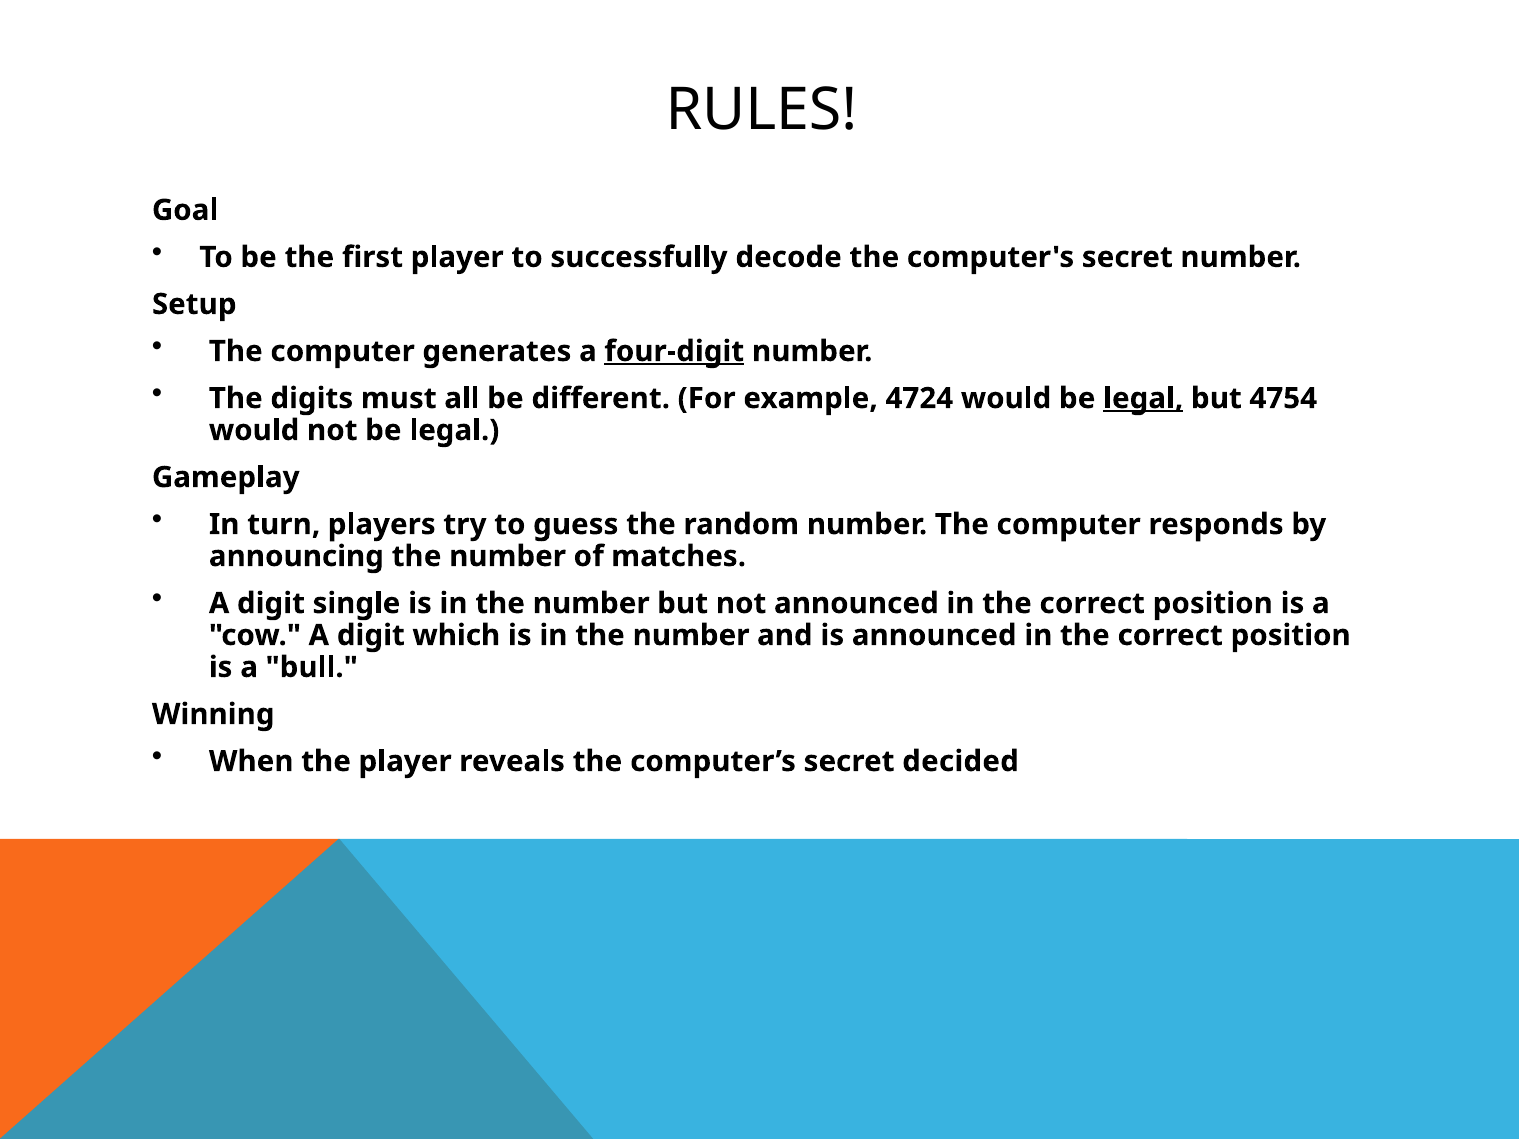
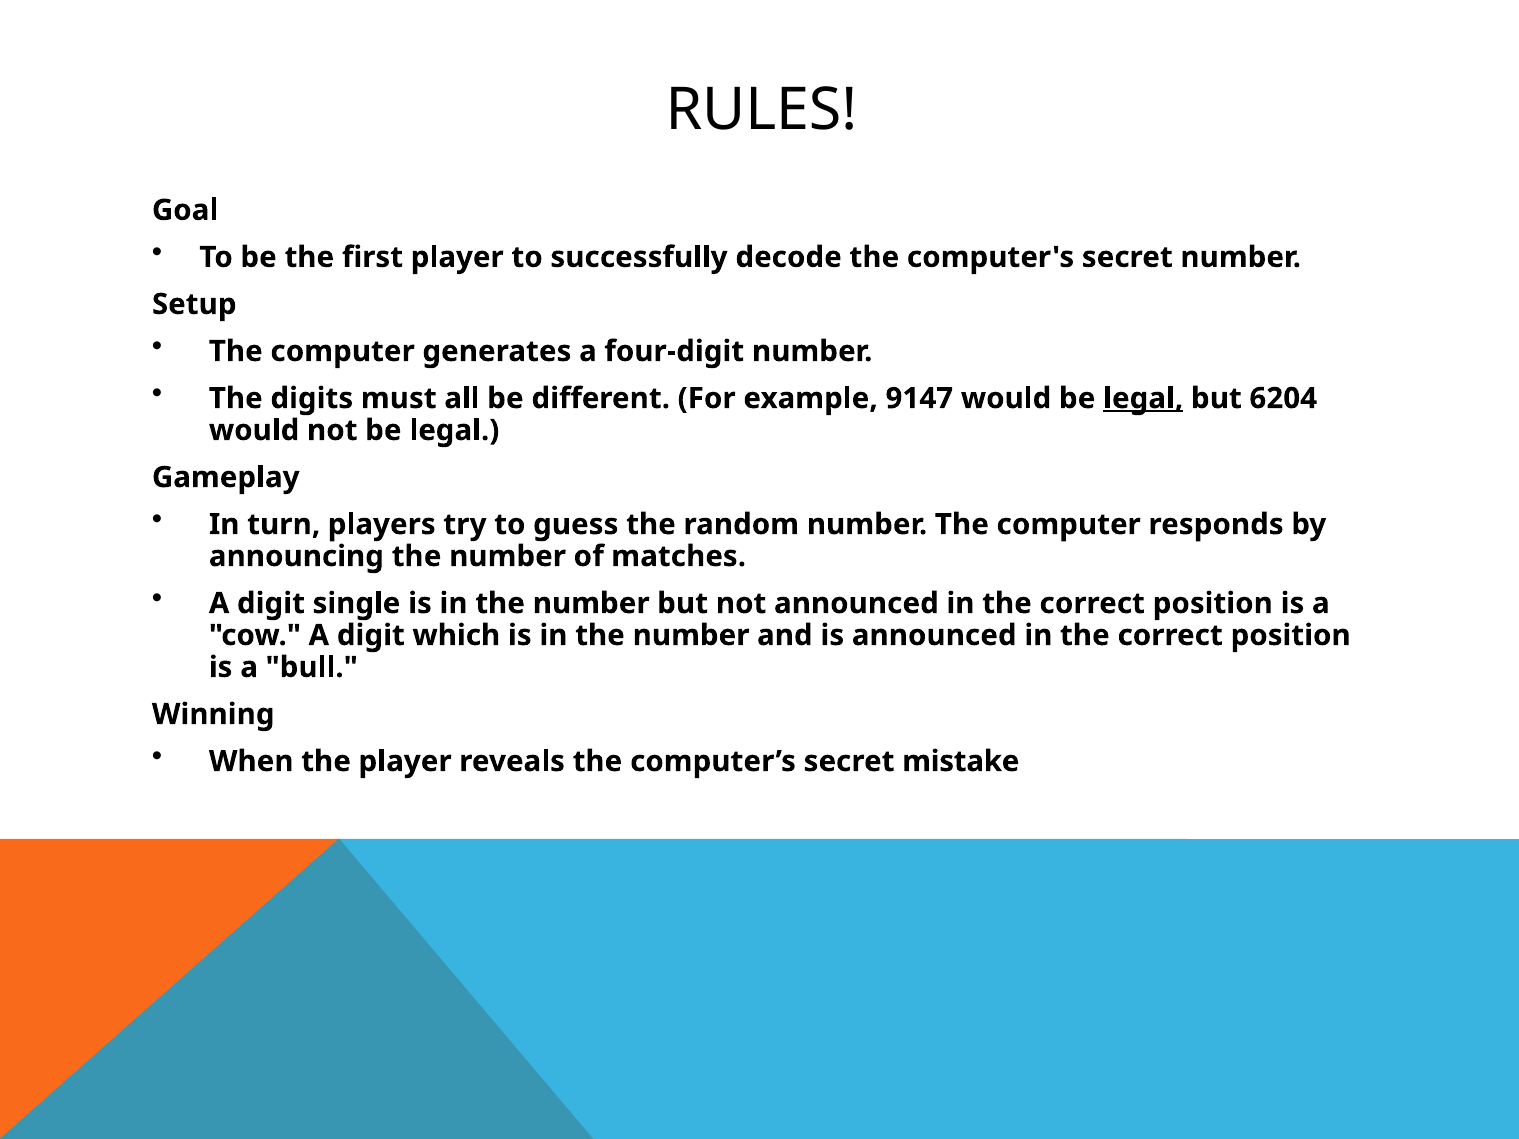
four-digit underline: present -> none
4724: 4724 -> 9147
4754: 4754 -> 6204
decided: decided -> mistake
